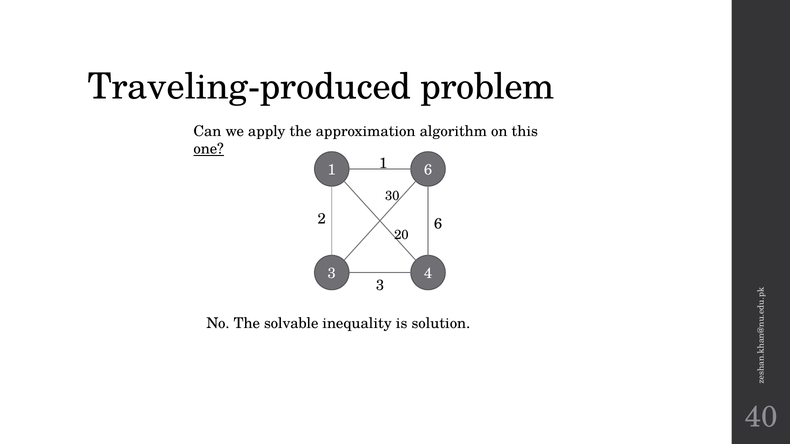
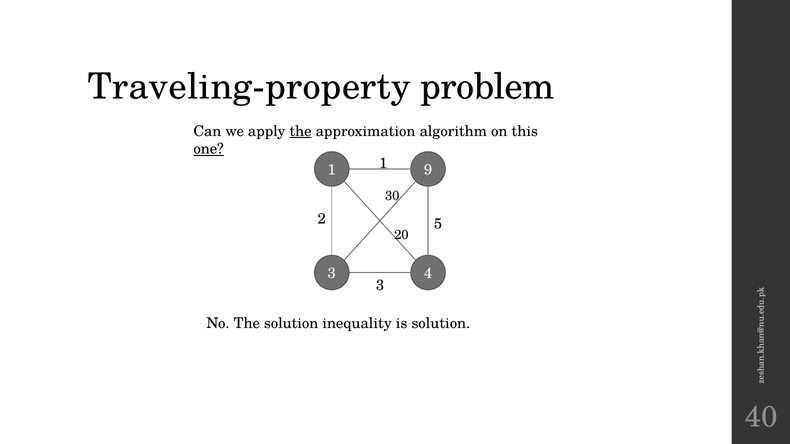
Traveling-produced: Traveling-produced -> Traveling-property
the at (301, 131) underline: none -> present
1 6: 6 -> 9
2 6: 6 -> 5
The solvable: solvable -> solution
